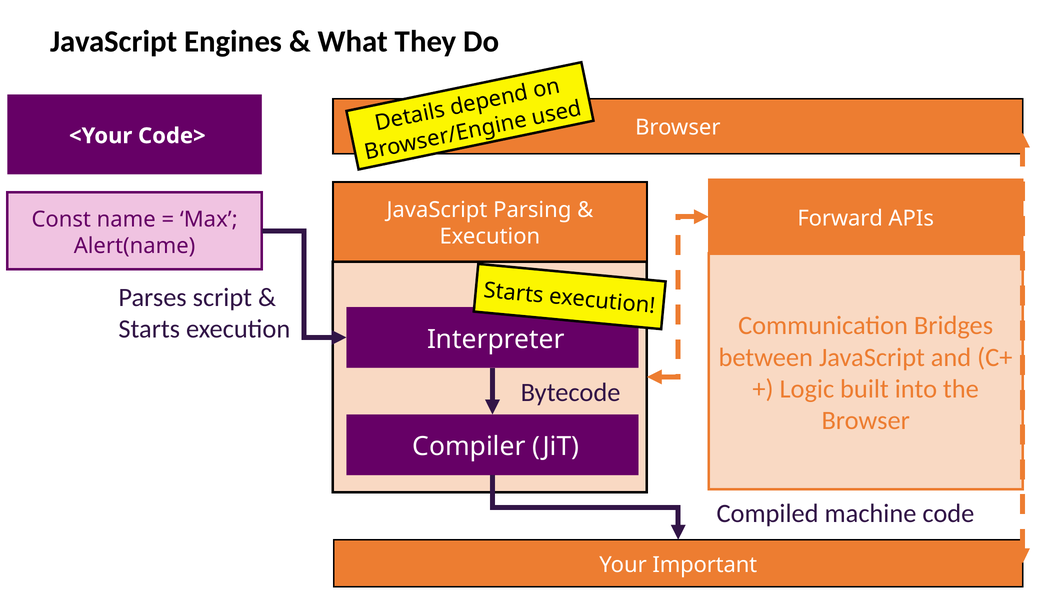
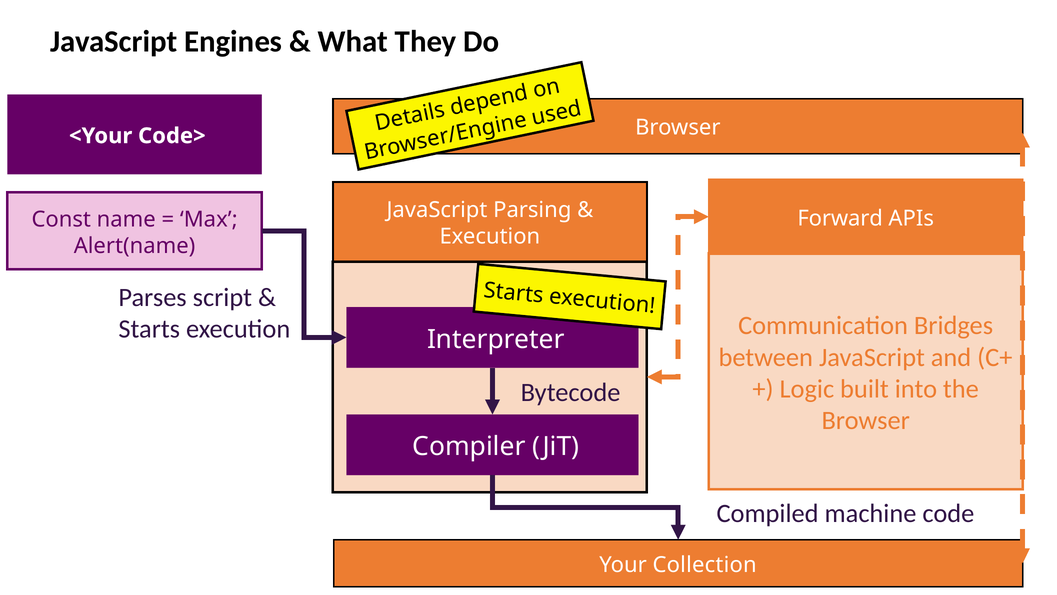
Important: Important -> Collection
